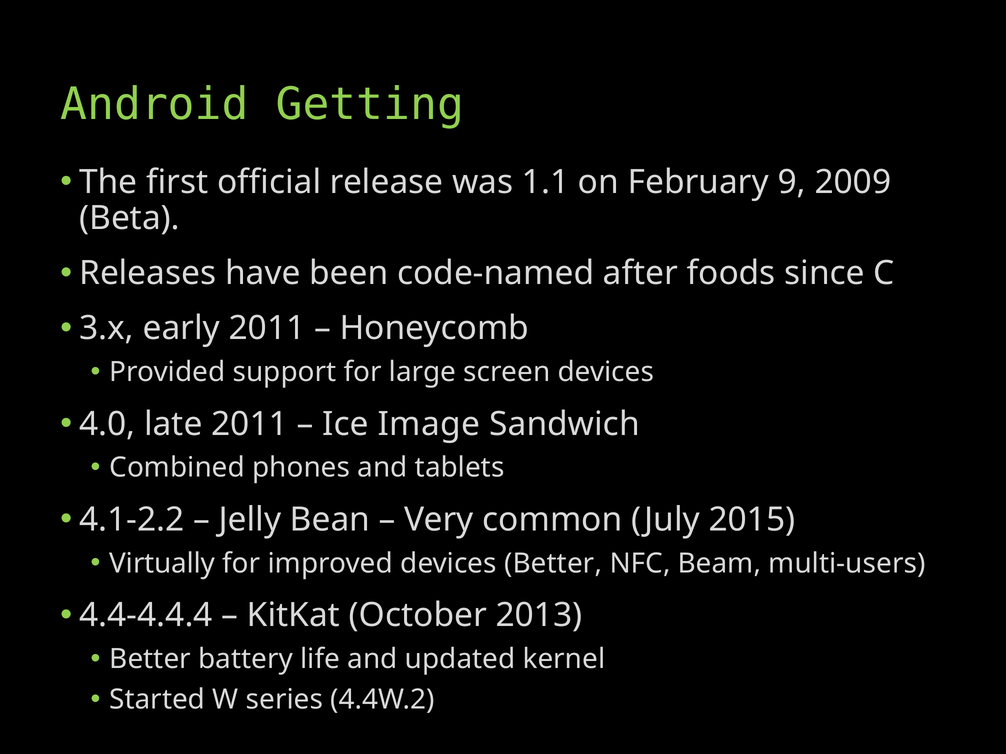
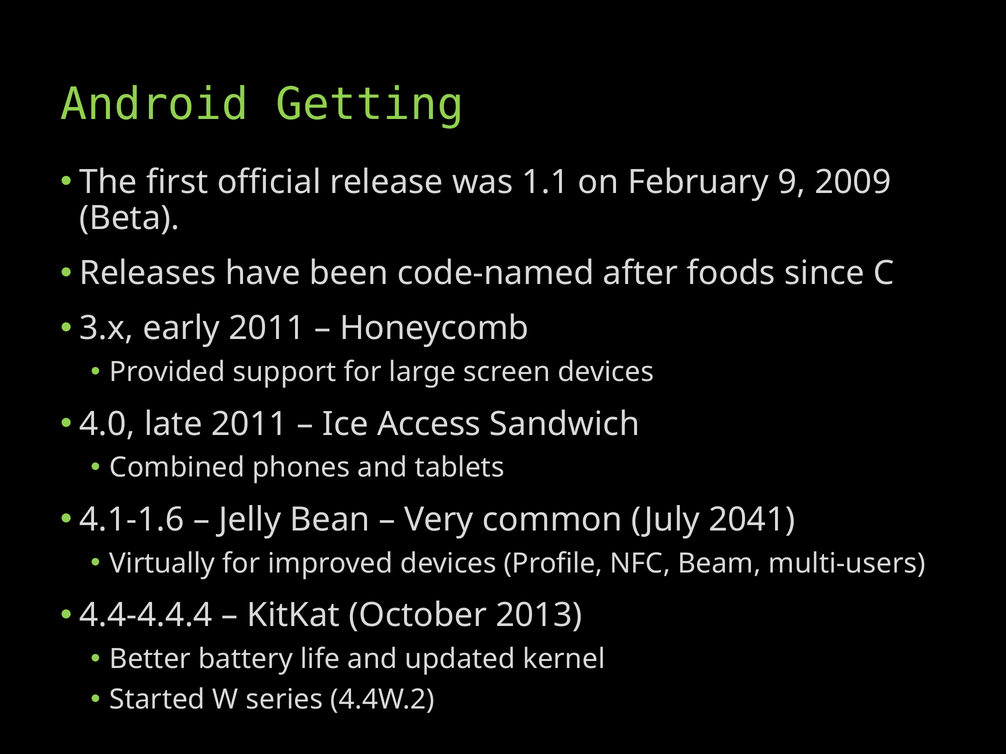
Image: Image -> Access
4.1-2.2: 4.1-2.2 -> 4.1-1.6
2015: 2015 -> 2041
devices Better: Better -> Profile
